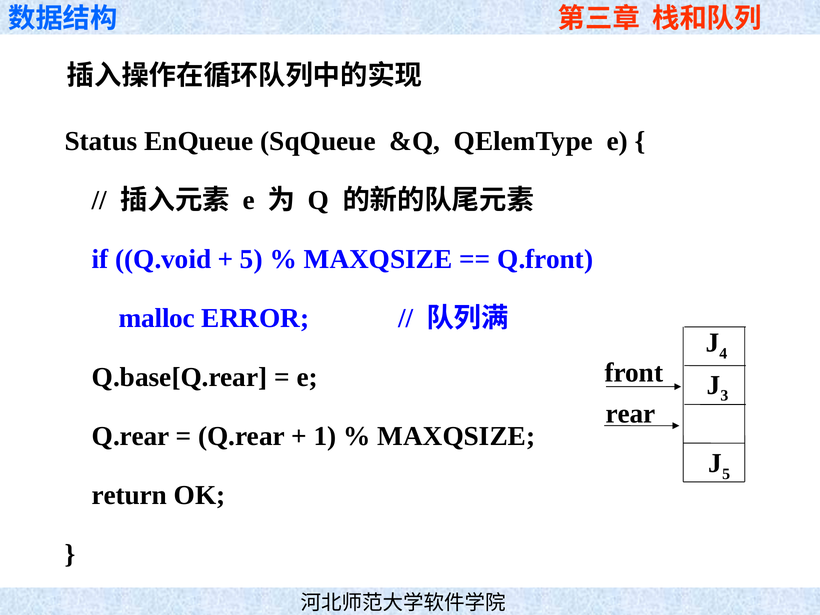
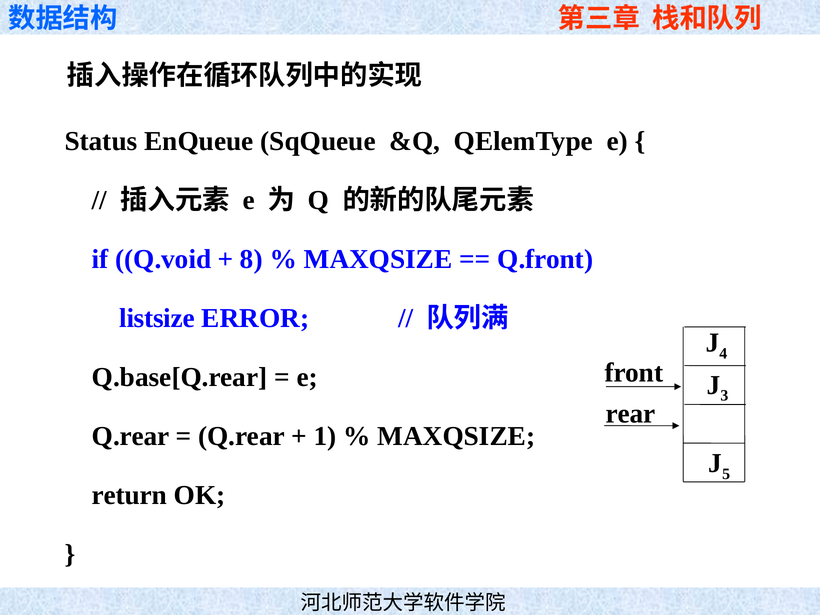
5 at (251, 259): 5 -> 8
malloc: malloc -> listsize
